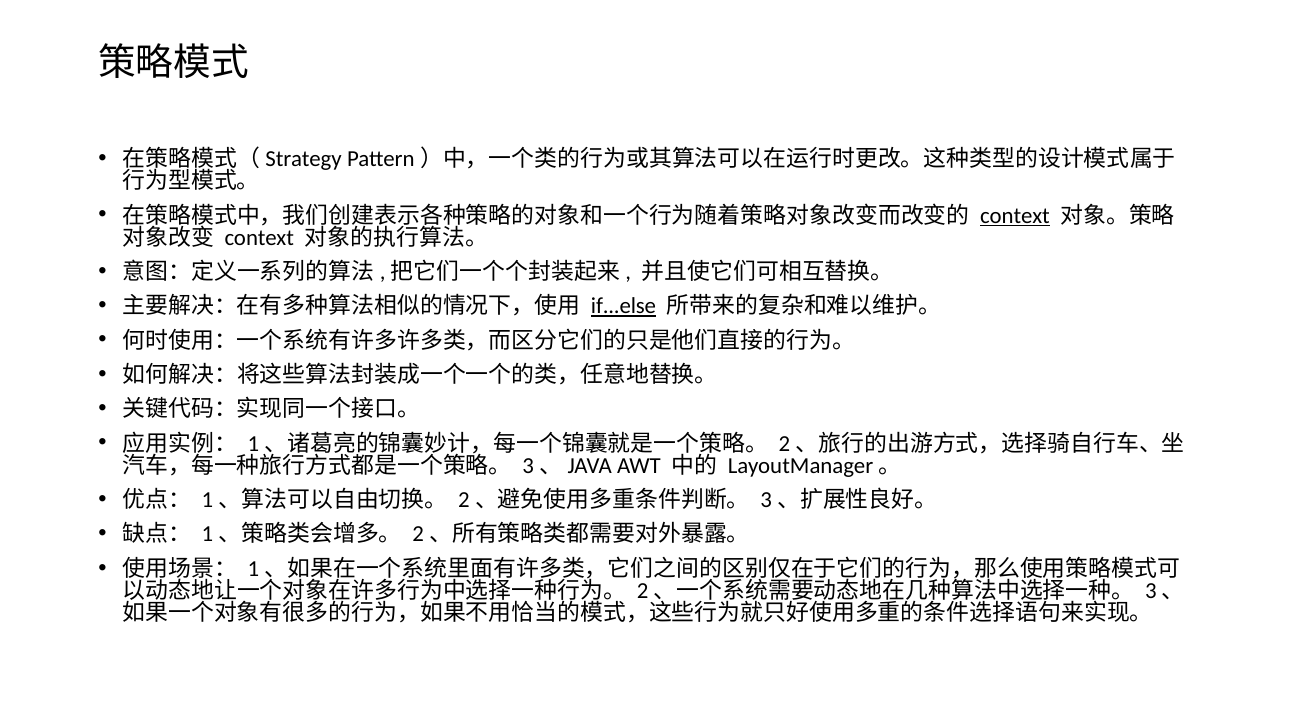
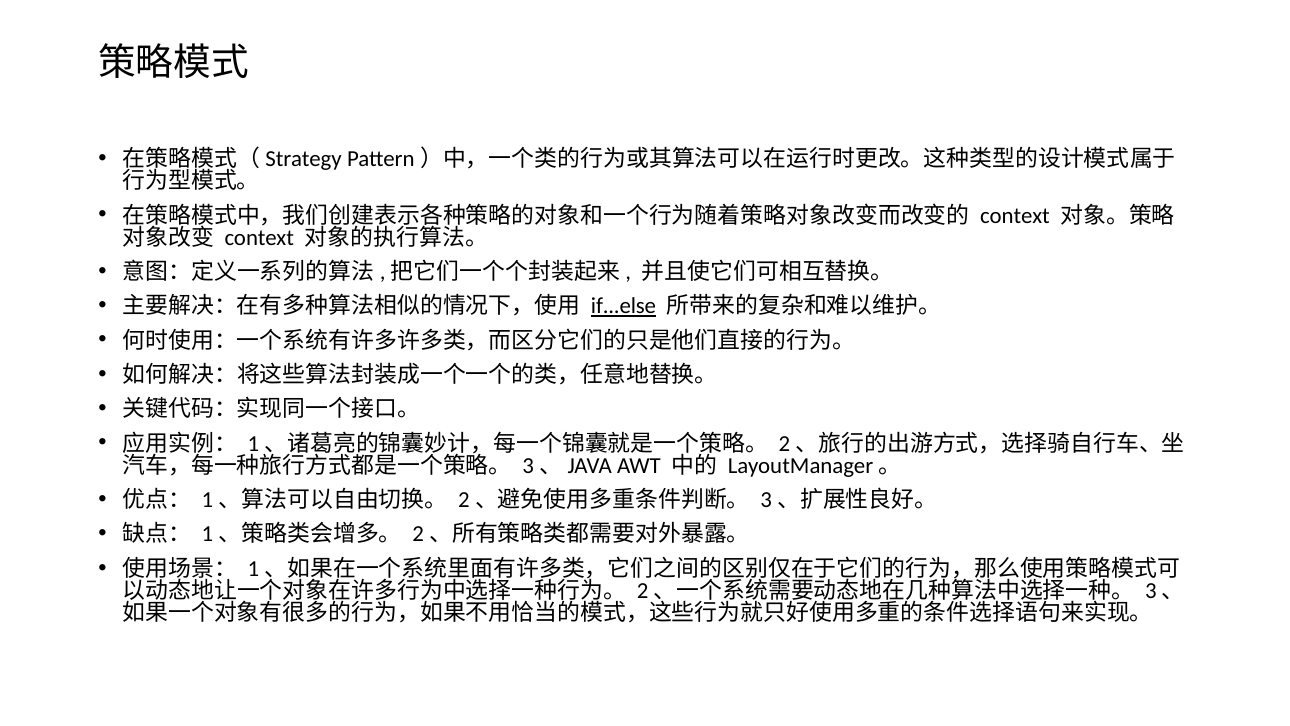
context at (1015, 215) underline: present -> none
